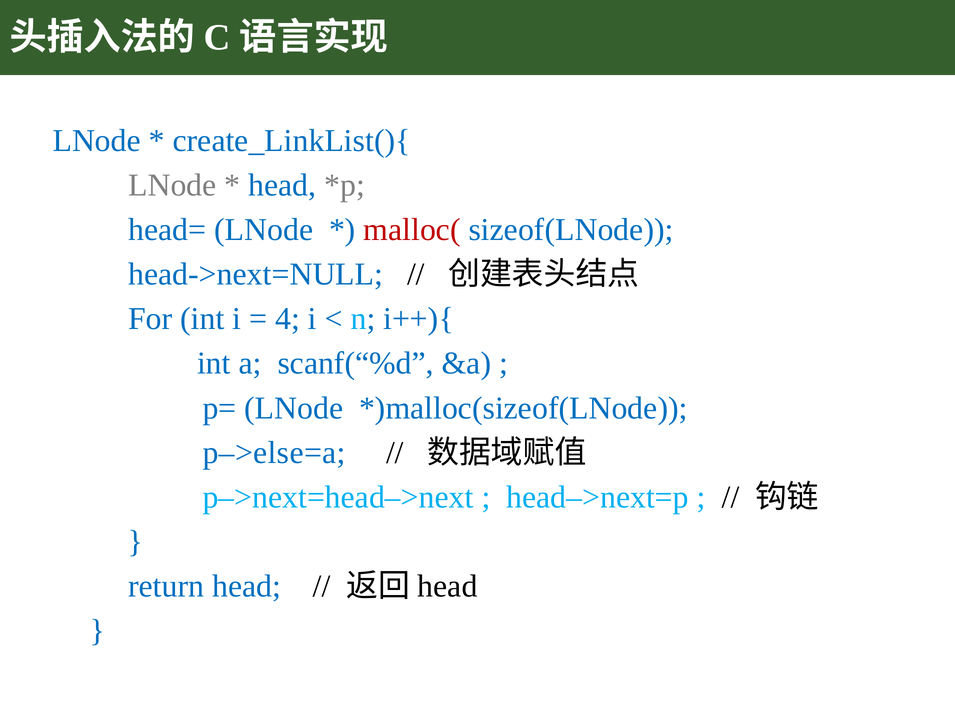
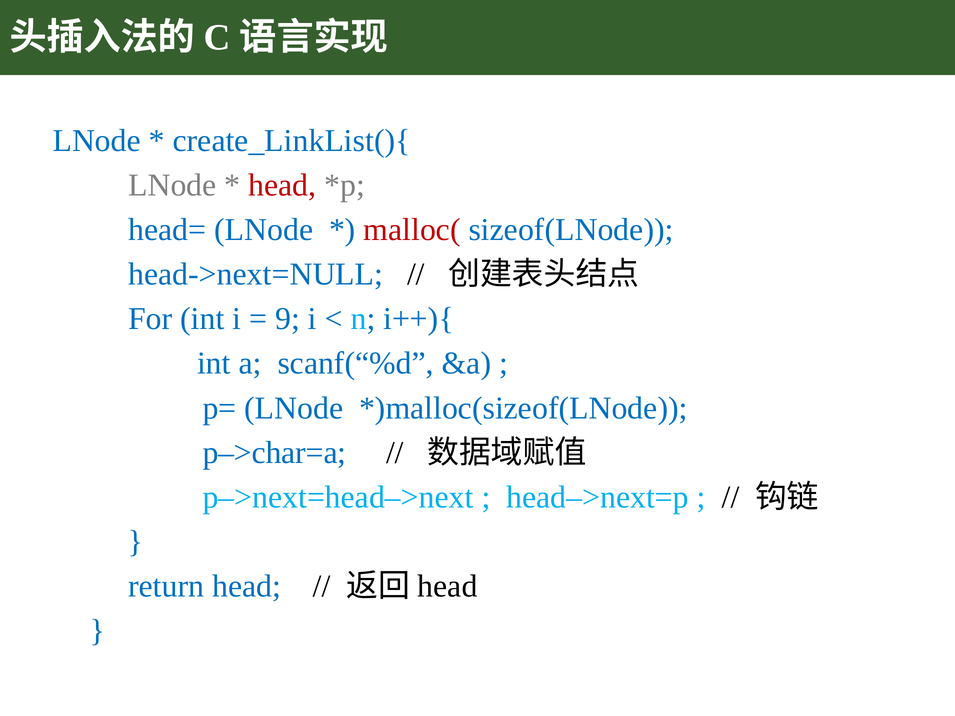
head at (282, 185) colour: blue -> red
4: 4 -> 9
p–>else=a: p–>else=a -> p–>char=a
